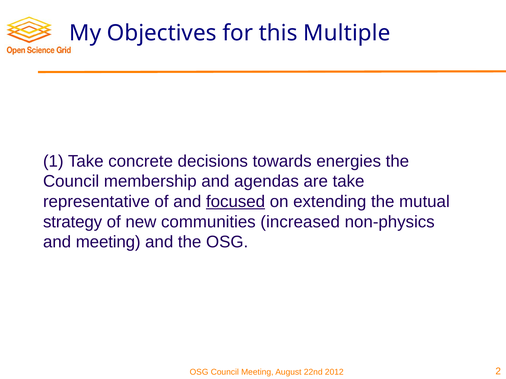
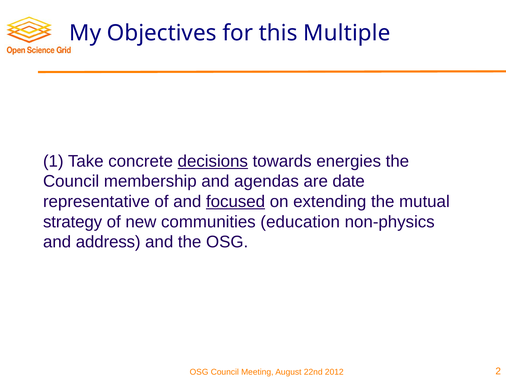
decisions underline: none -> present
are take: take -> date
increased: increased -> education
and meeting: meeting -> address
